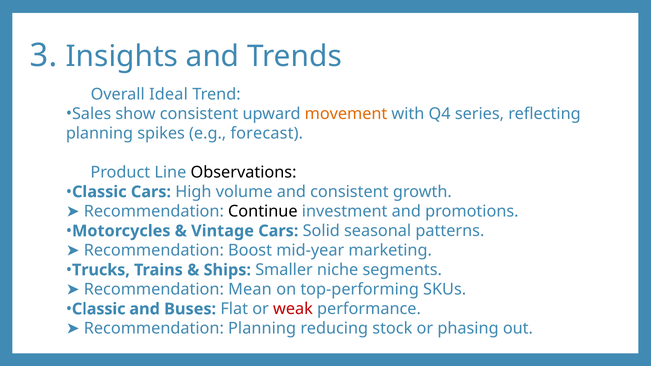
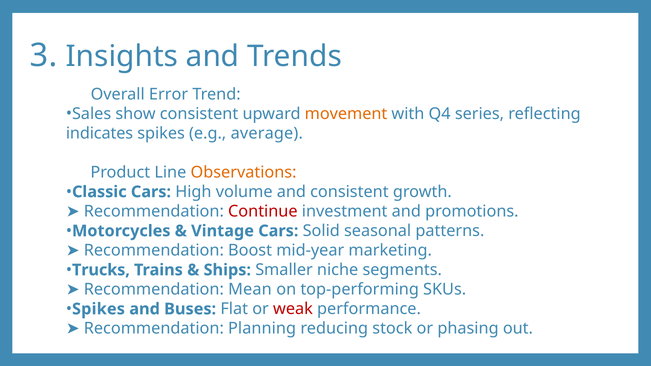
Ideal: Ideal -> Error
planning at (100, 133): planning -> indicates
forecast: forecast -> average
Observations colour: black -> orange
Continue colour: black -> red
Classic at (99, 309): Classic -> Spikes
